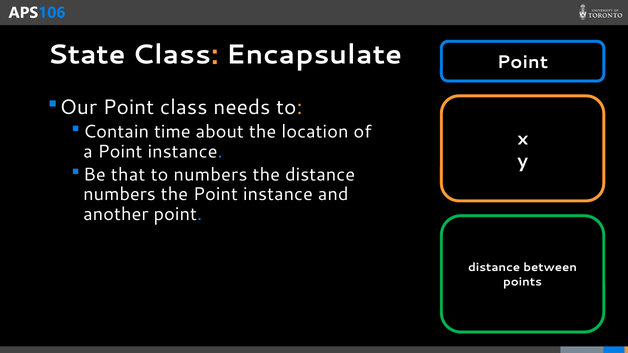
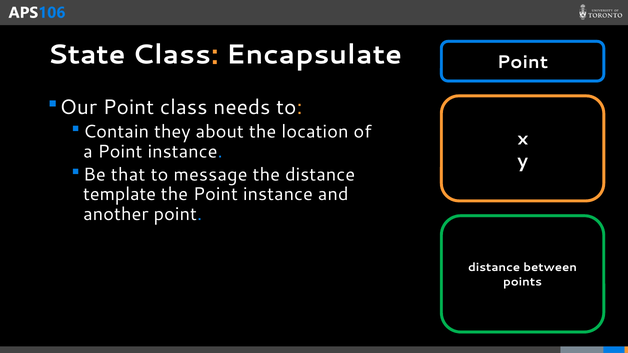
time: time -> they
to numbers: numbers -> message
numbers at (120, 195): numbers -> template
